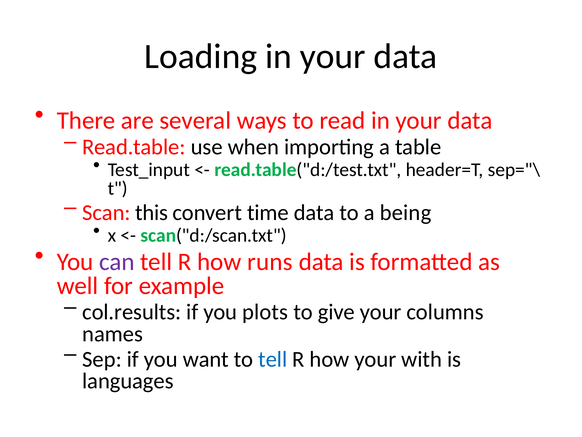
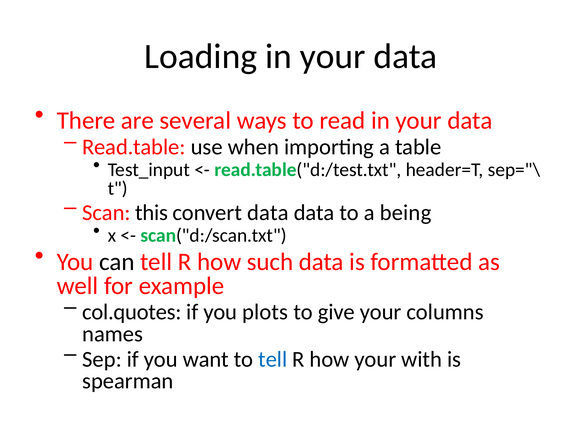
convert time: time -> data
can colour: purple -> black
runs: runs -> such
col.results: col.results -> col.quotes
languages: languages -> spearman
